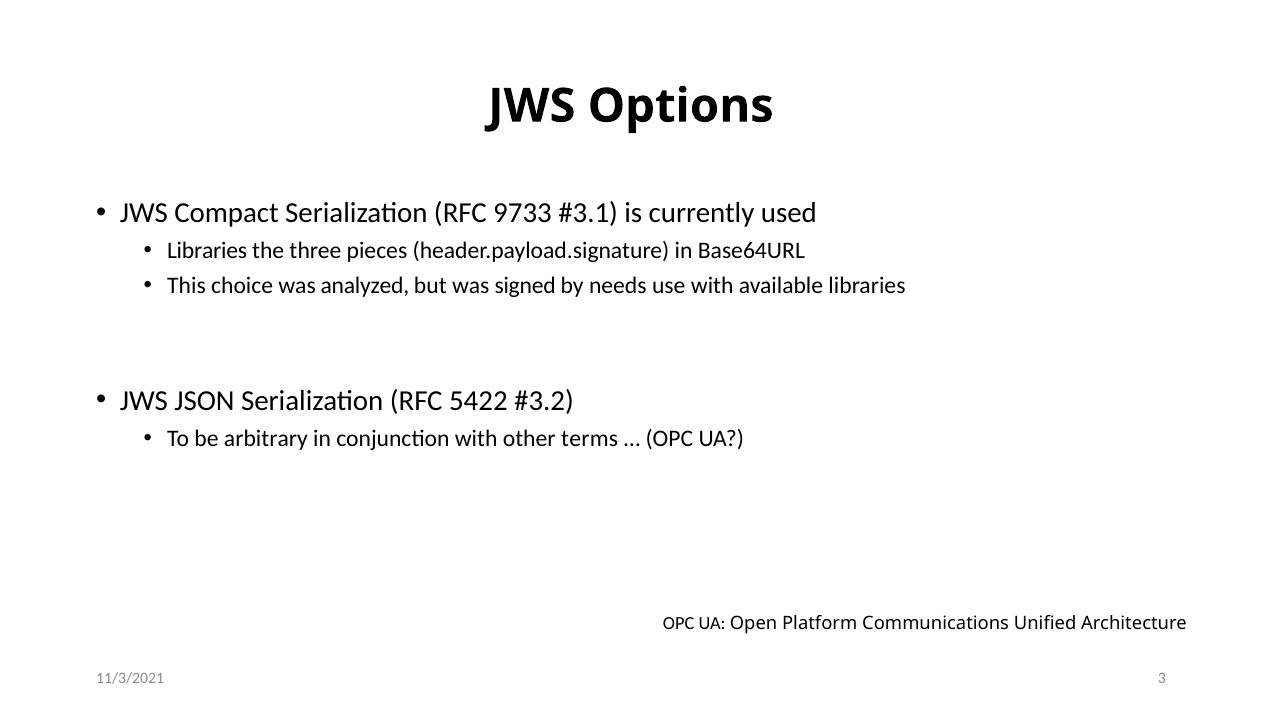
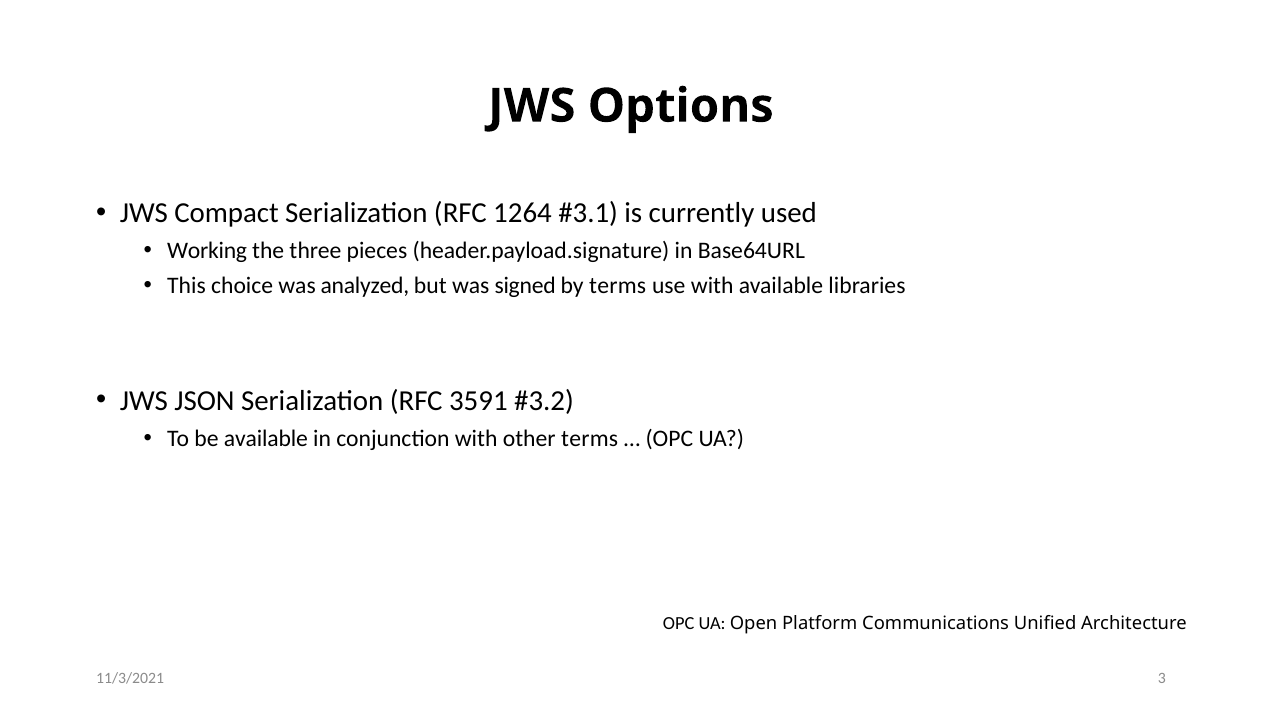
9733: 9733 -> 1264
Libraries at (207, 251): Libraries -> Working
by needs: needs -> terms
5422: 5422 -> 3591
be arbitrary: arbitrary -> available
